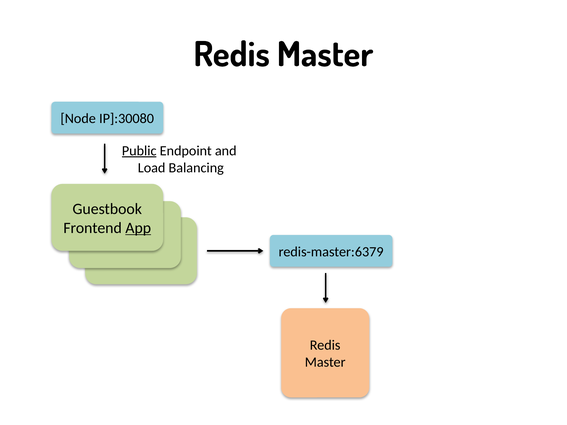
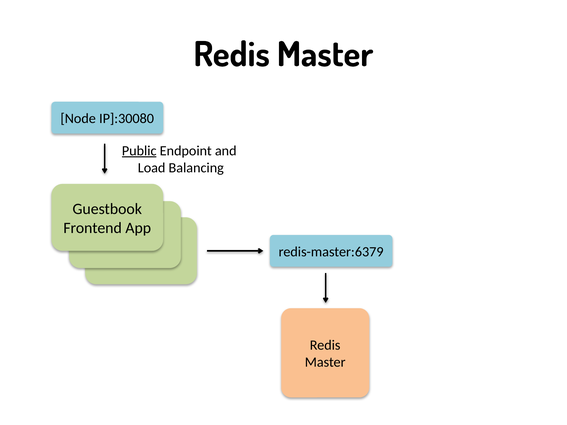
App underline: present -> none
